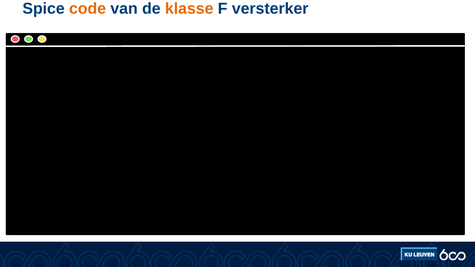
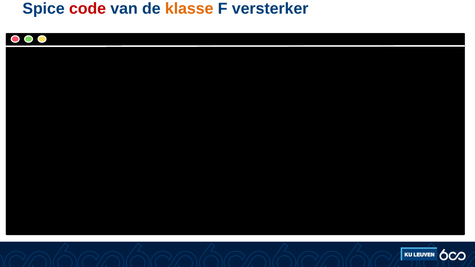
code colour: orange -> red
